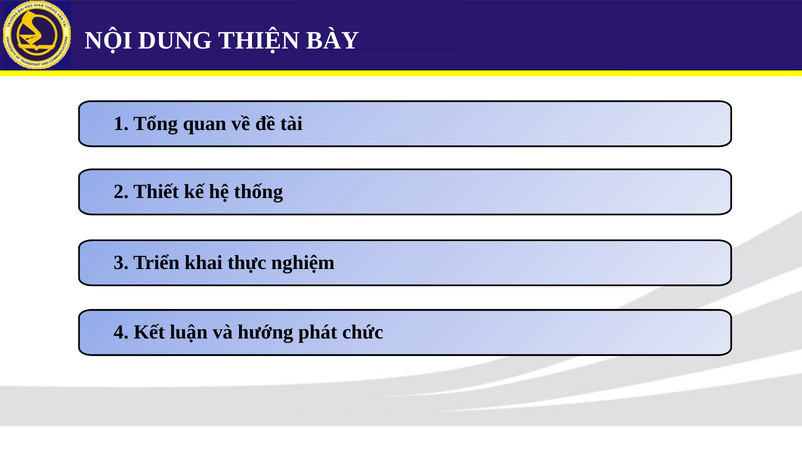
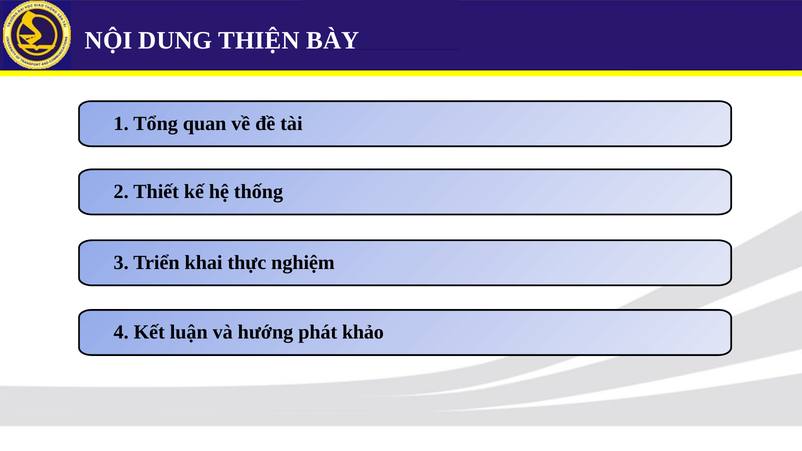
chức: chức -> khảo
